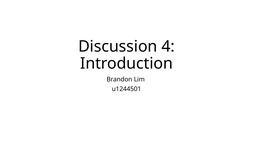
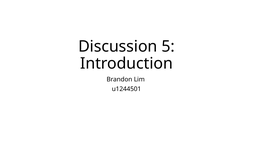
4: 4 -> 5
